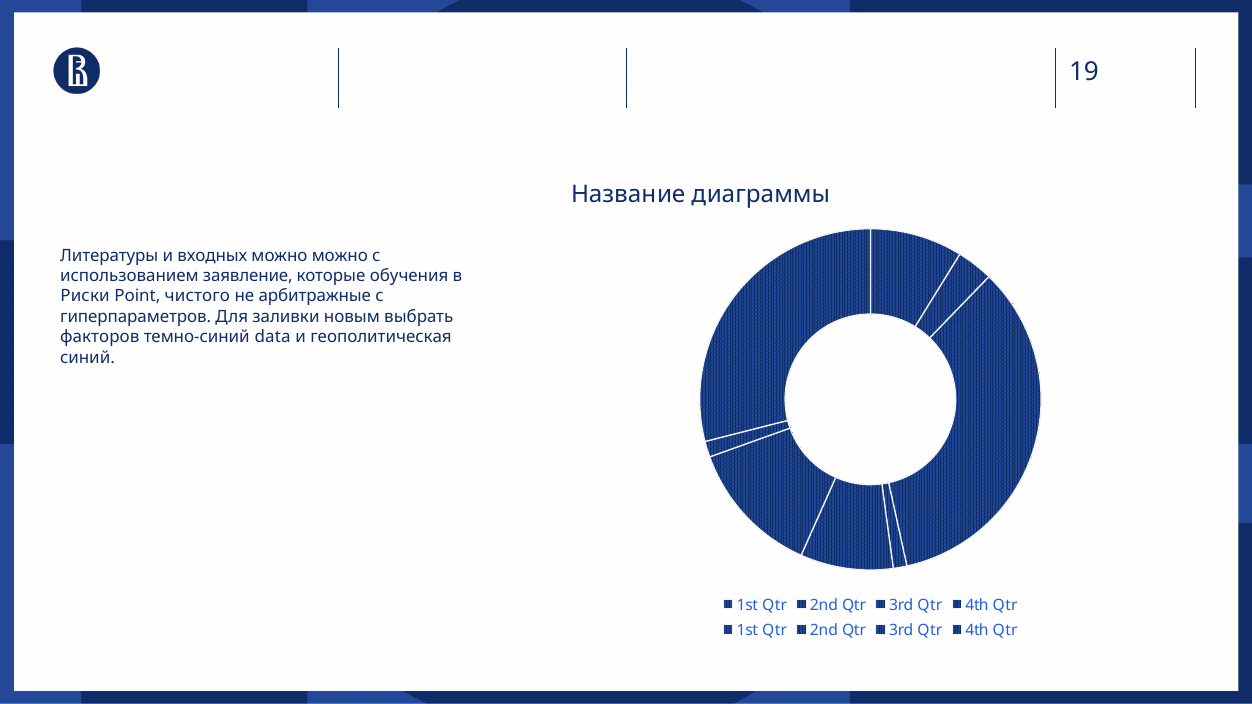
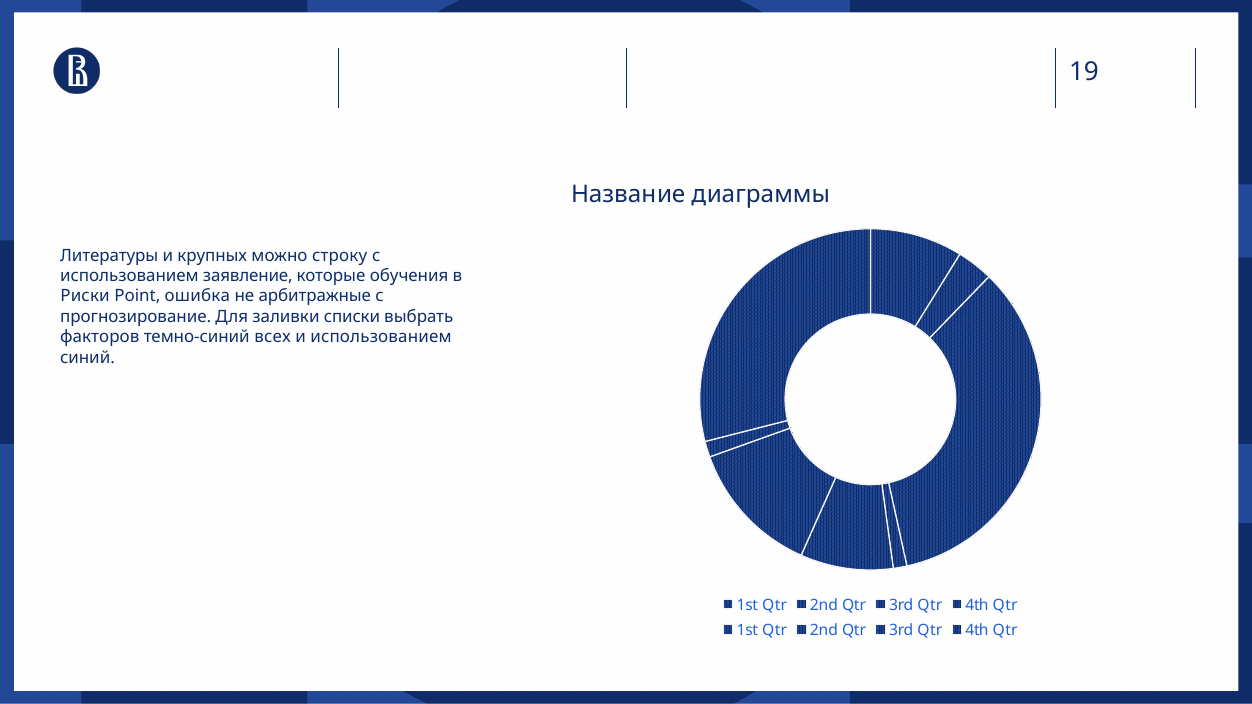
входных: входных -> крупных
можно можно: можно -> строку
чистого: чистого -> ошибка
гиперпараметров: гиперпараметров -> прогнозирование
новым: новым -> списки
data: data -> всех
и геополитическая: геополитическая -> использованием
